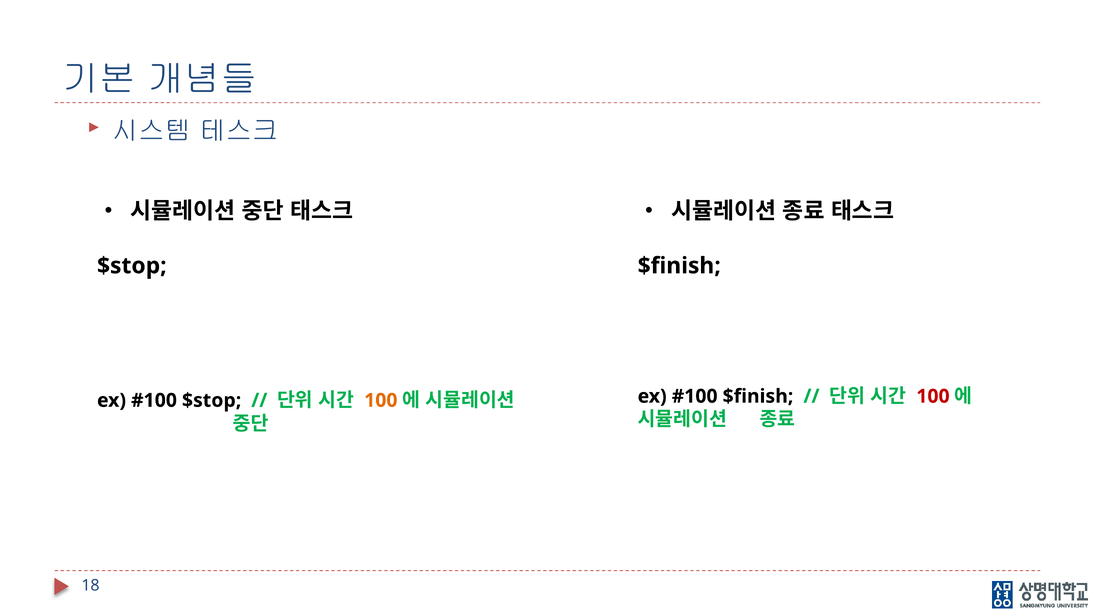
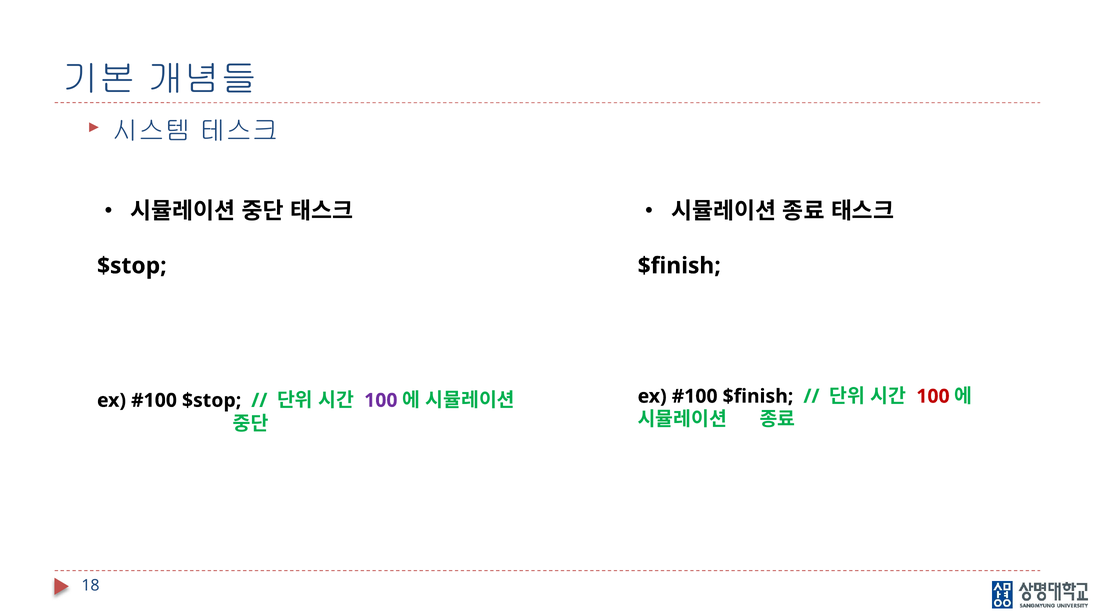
100 at (381, 400) colour: orange -> purple
